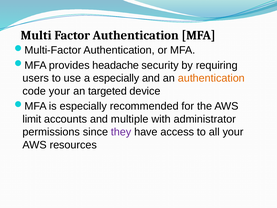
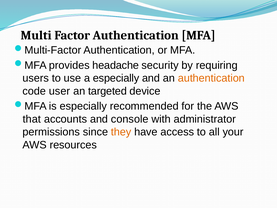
code your: your -> user
limit: limit -> that
multiple: multiple -> console
they colour: purple -> orange
